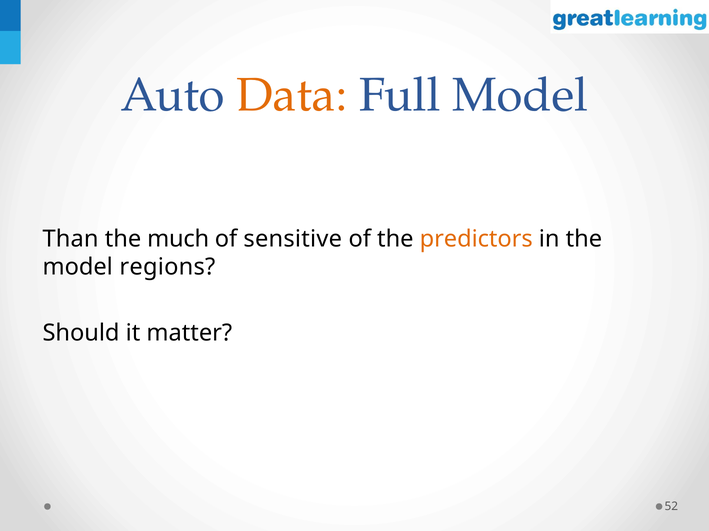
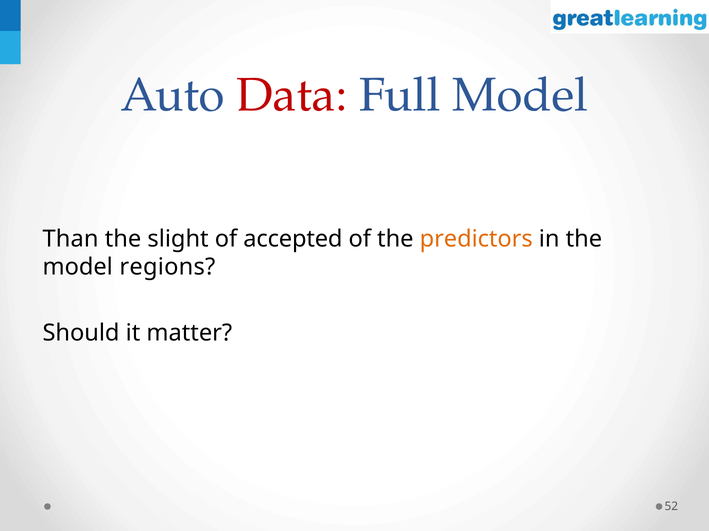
Data colour: orange -> red
much: much -> slight
sensitive: sensitive -> accepted
